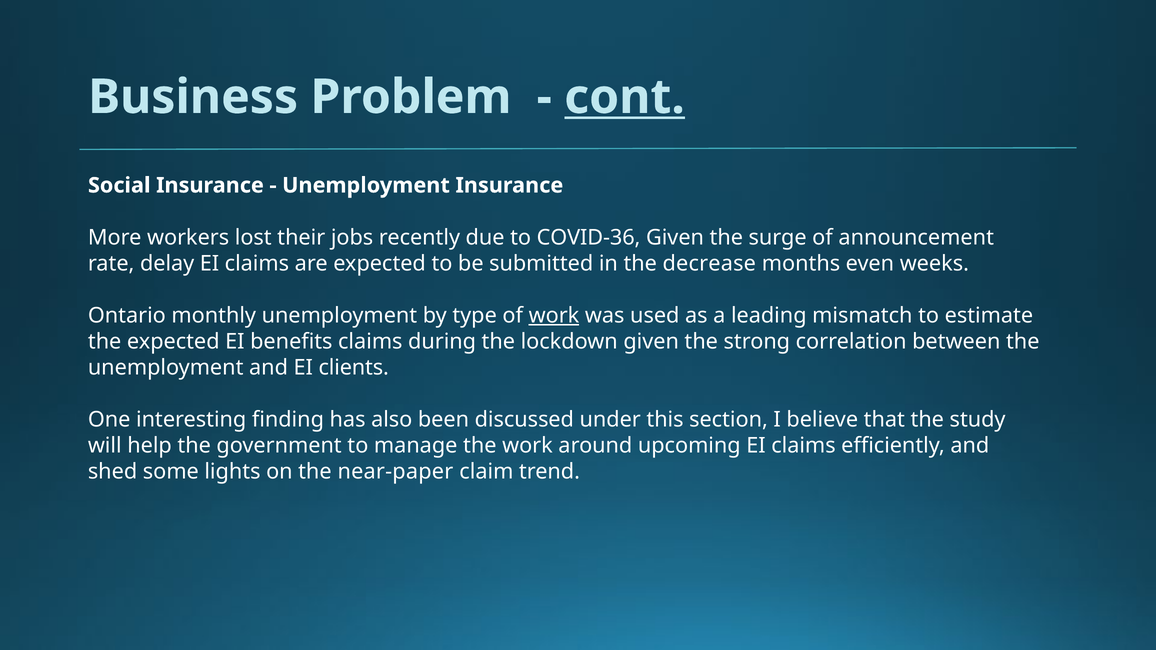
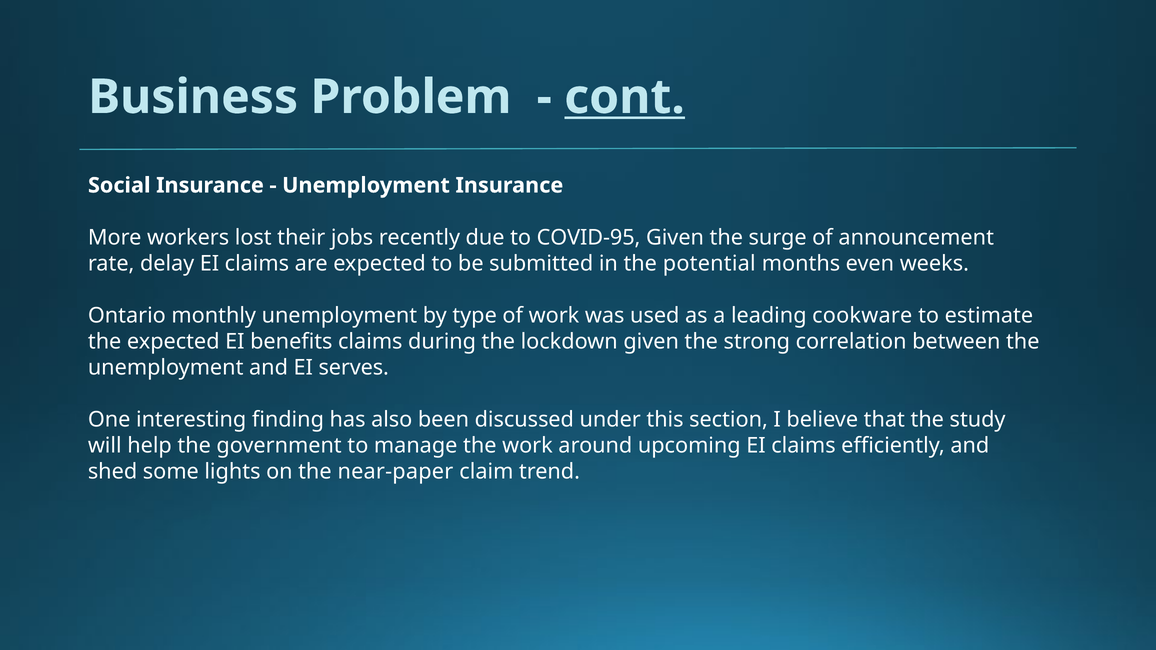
COVID-36: COVID-36 -> COVID-95
decrease: decrease -> potential
work at (554, 316) underline: present -> none
mismatch: mismatch -> cookware
clients: clients -> serves
